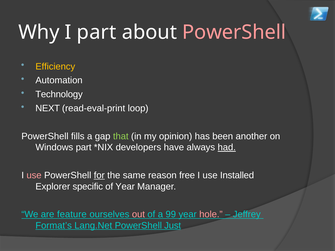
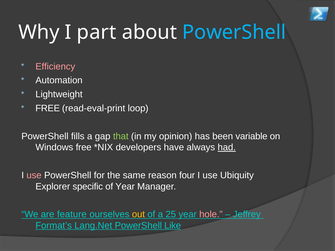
PowerShell at (234, 32) colour: pink -> light blue
Efficiency colour: yellow -> pink
Technology: Technology -> Lightweight
NEXT at (48, 108): NEXT -> FREE
another: another -> variable
Windows part: part -> free
for underline: present -> none
free: free -> four
Installed: Installed -> Ubiquity
out colour: pink -> yellow
99: 99 -> 25
Just: Just -> Like
